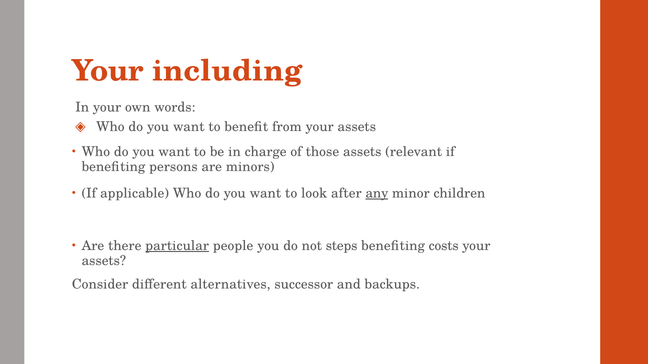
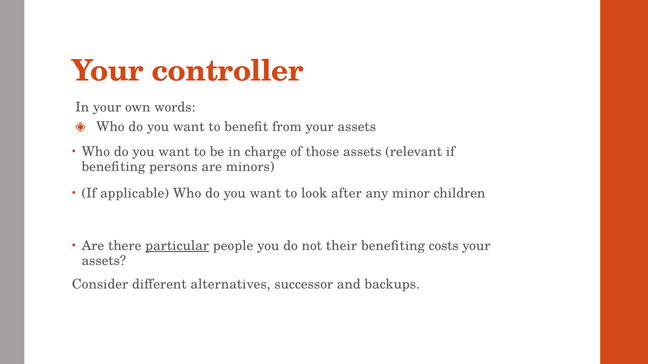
including: including -> controller
any underline: present -> none
steps: steps -> their
